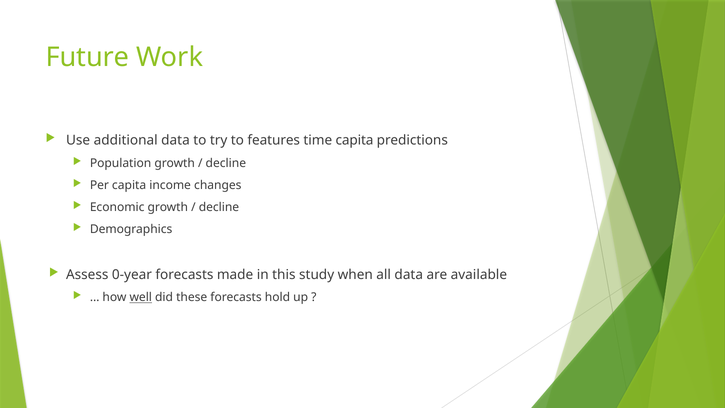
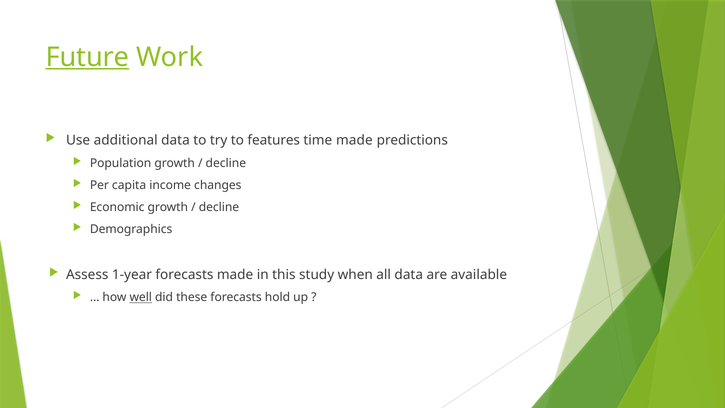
Future underline: none -> present
time capita: capita -> made
0-year: 0-year -> 1-year
